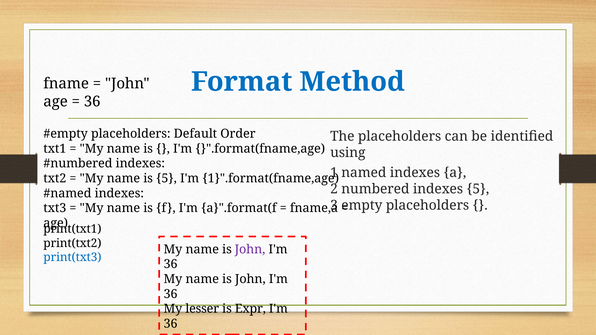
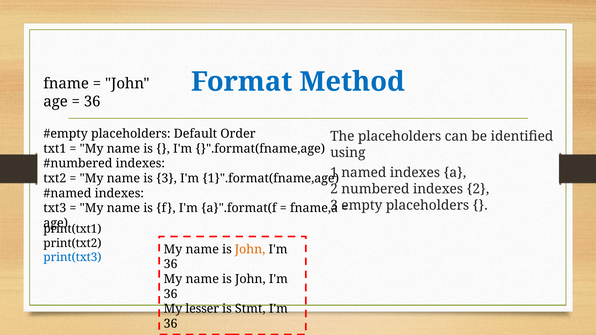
is 5: 5 -> 3
indexes 5: 5 -> 2
John at (250, 249) colour: purple -> orange
Expr: Expr -> Stmt
